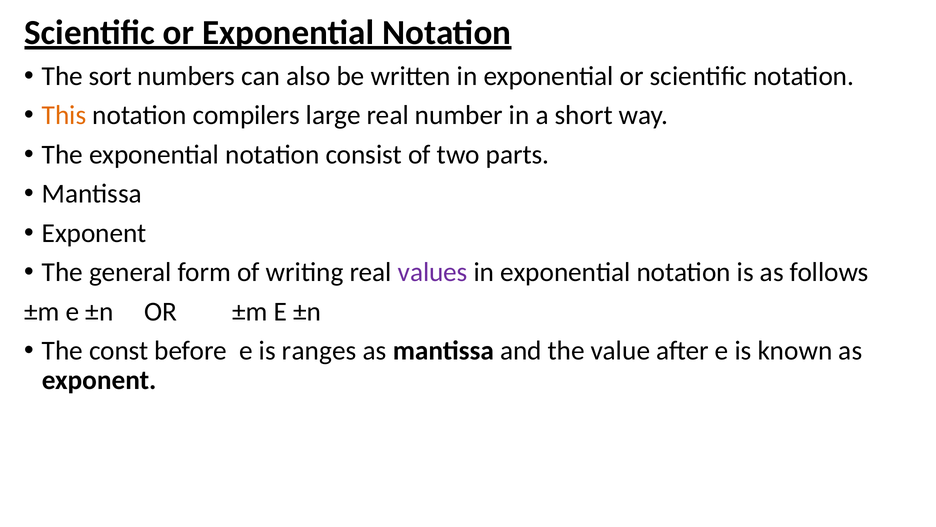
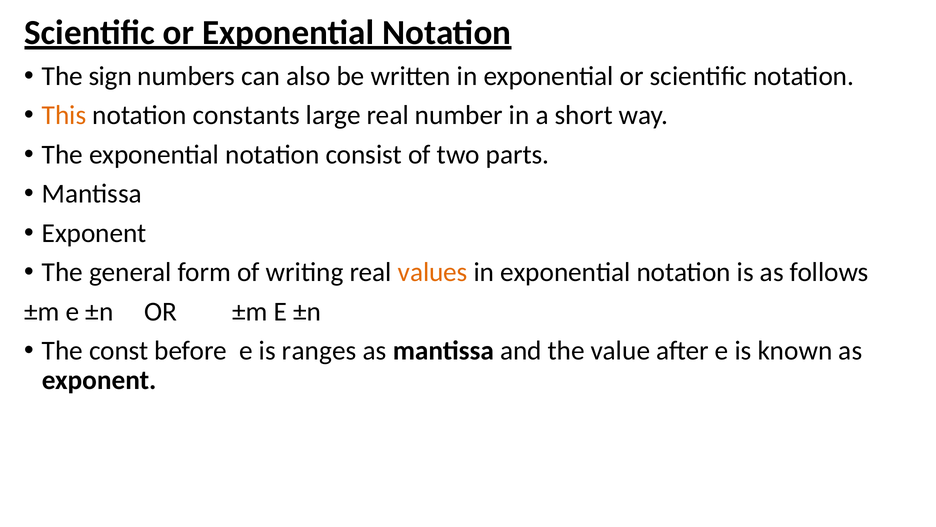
sort: sort -> sign
compilers: compilers -> constants
values colour: purple -> orange
